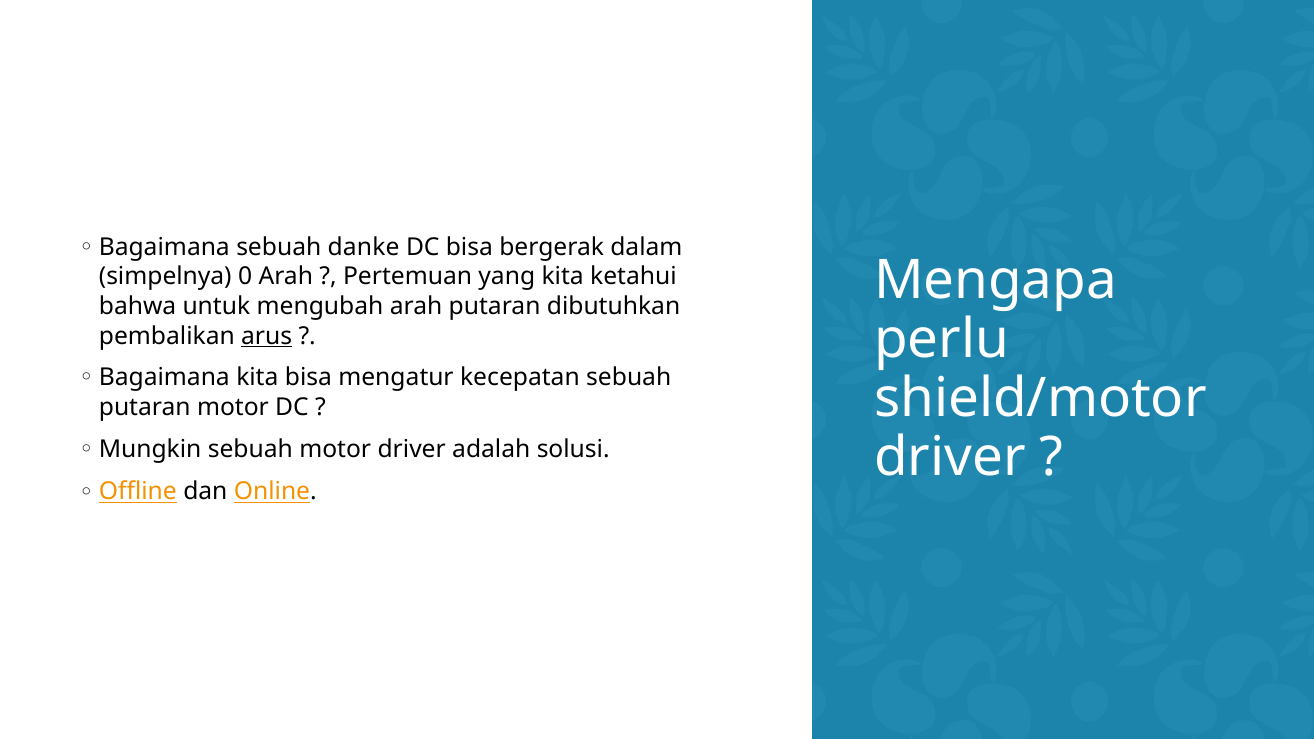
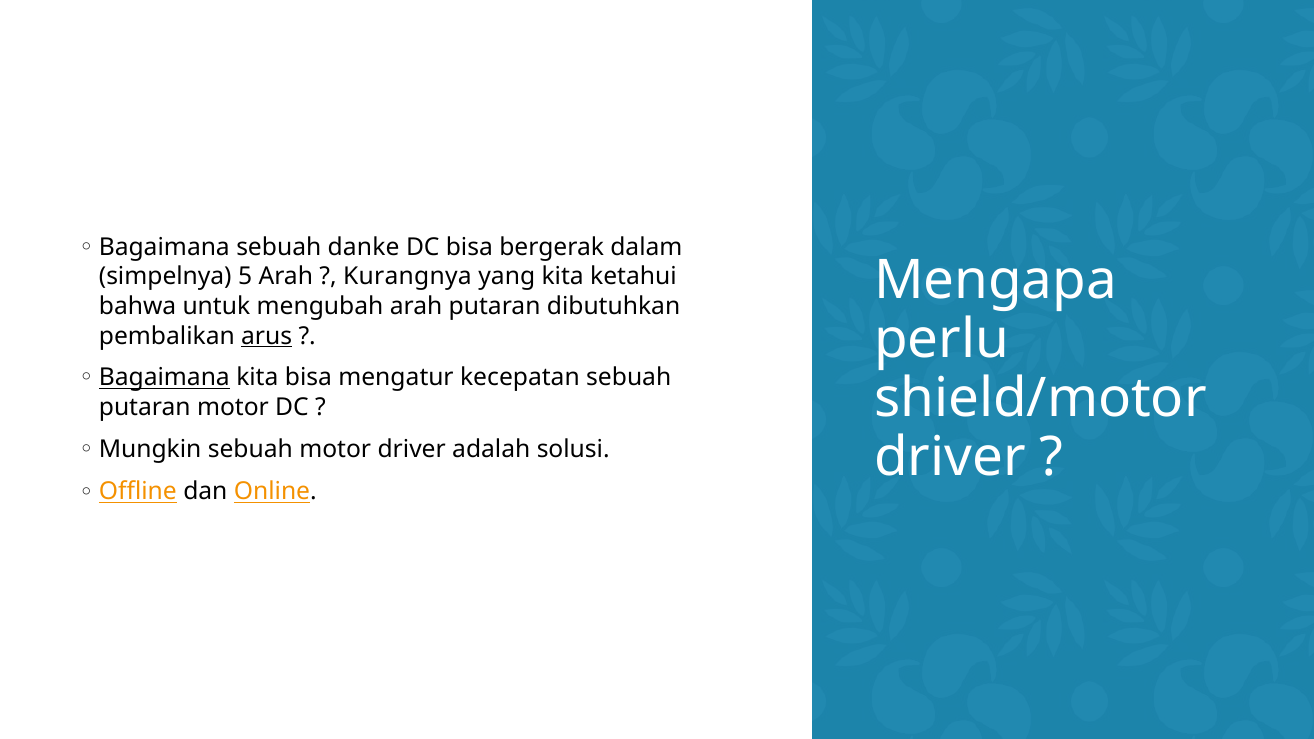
0: 0 -> 5
Pertemuan: Pertemuan -> Kurangnya
Bagaimana at (164, 378) underline: none -> present
